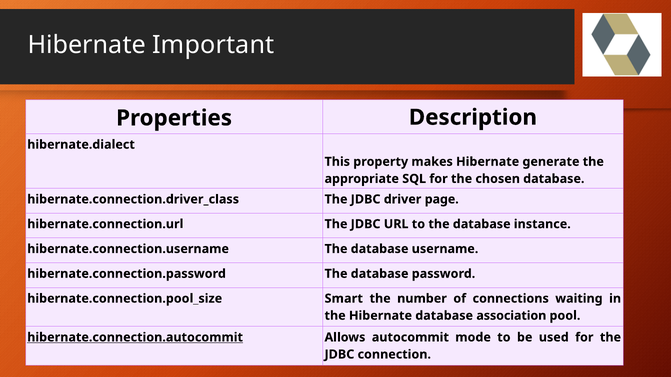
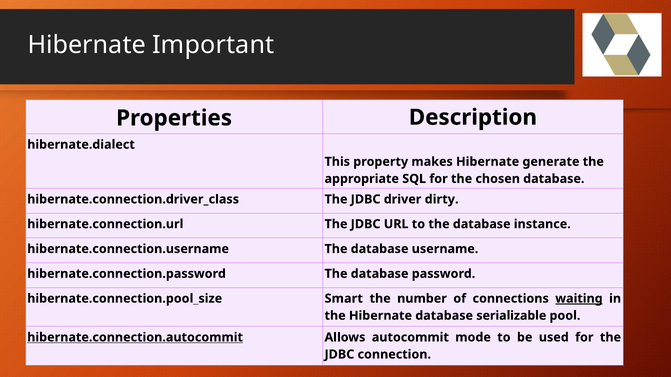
page: page -> dirty
waiting underline: none -> present
association: association -> serializable
